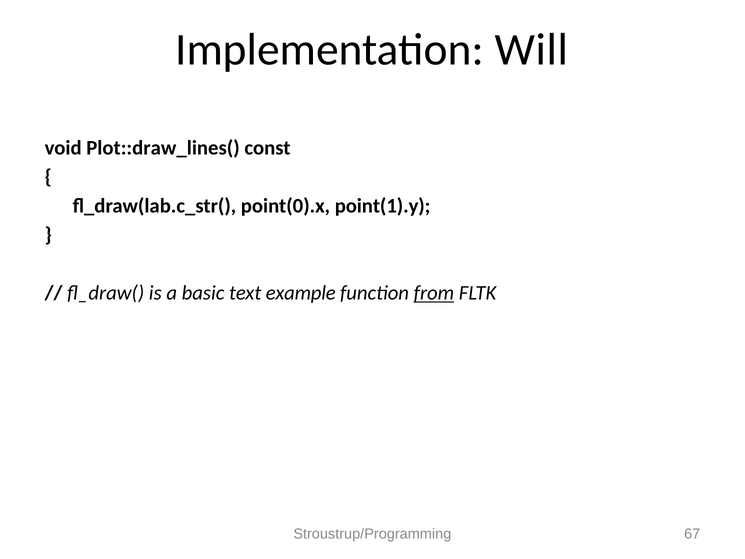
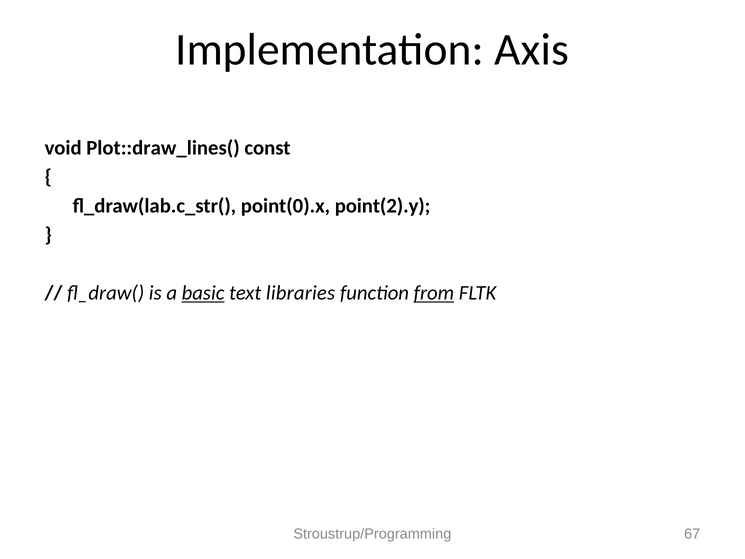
Will: Will -> Axis
point(1).y: point(1).y -> point(2).y
basic underline: none -> present
example: example -> libraries
